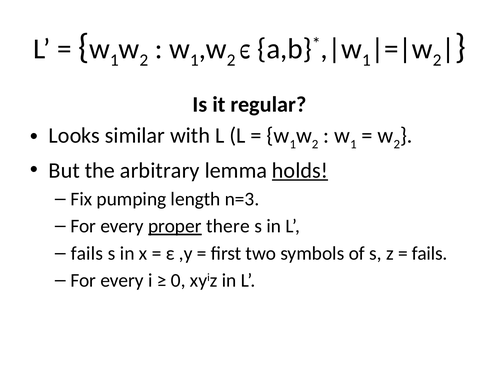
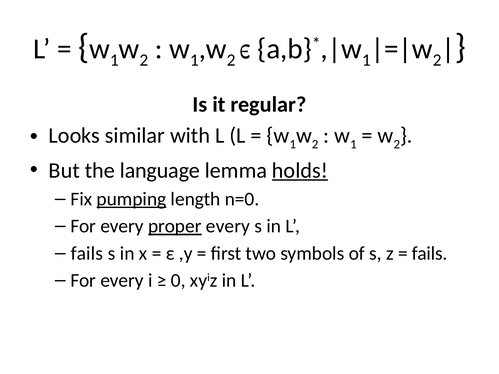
arbitrary: arbitrary -> language
pumping underline: none -> present
n=3: n=3 -> n=0
proper there: there -> every
